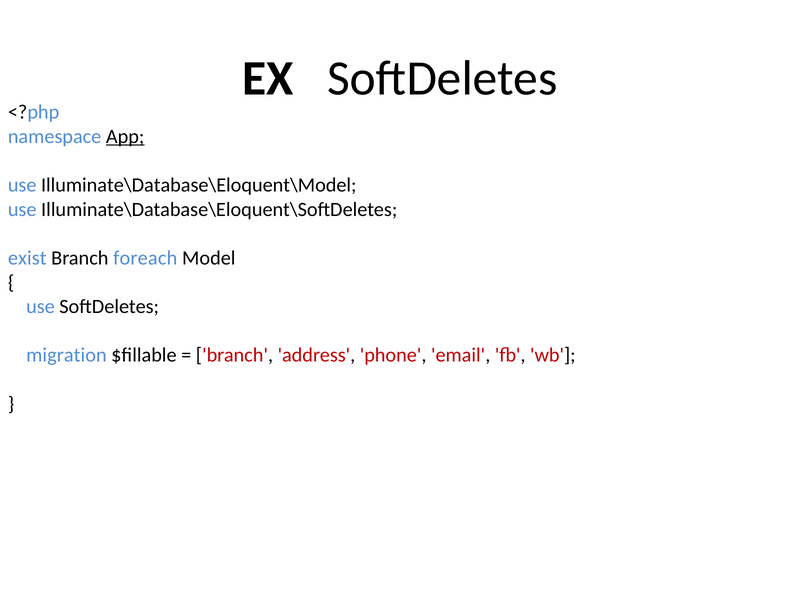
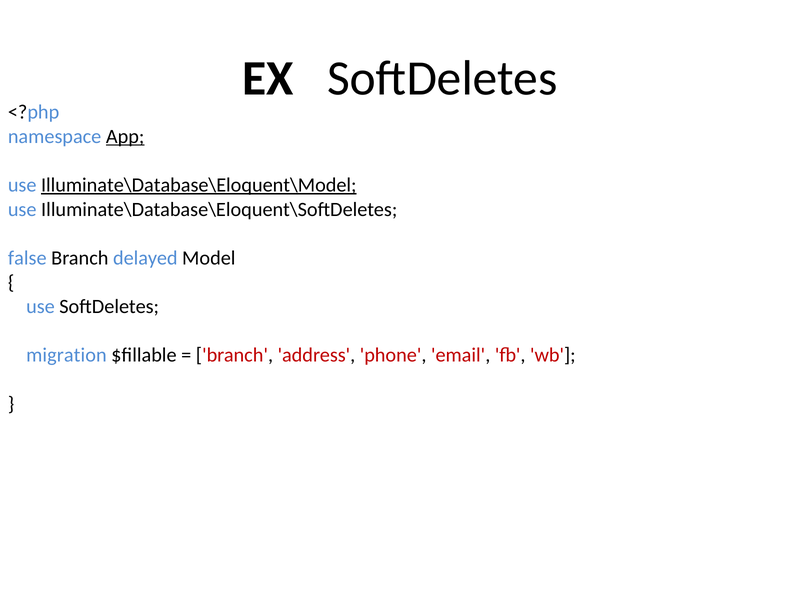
Illuminate\Database\Eloquent\Model underline: none -> present
exist: exist -> false
foreach: foreach -> delayed
